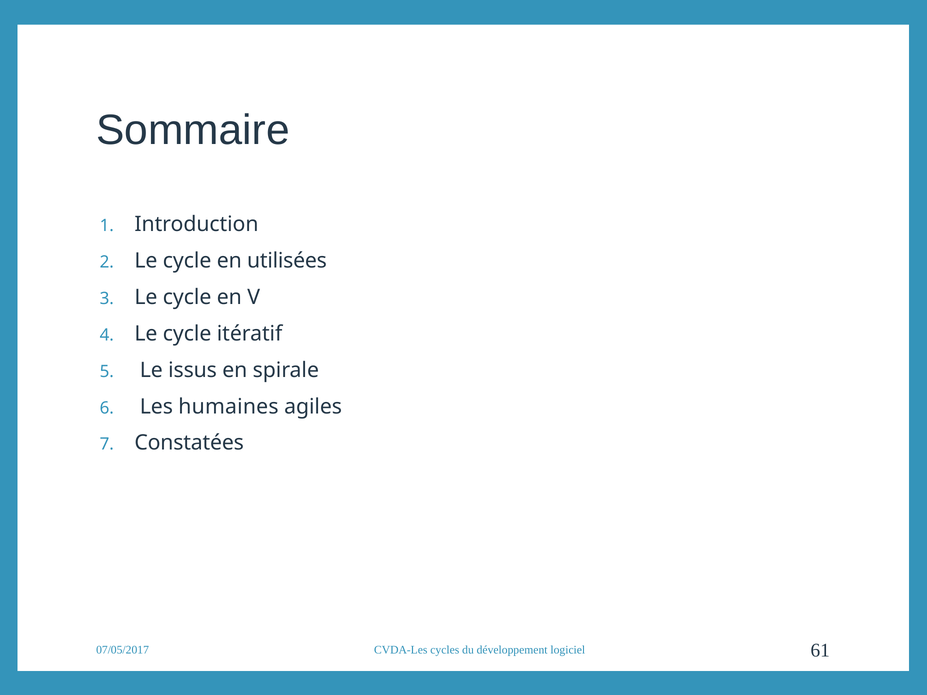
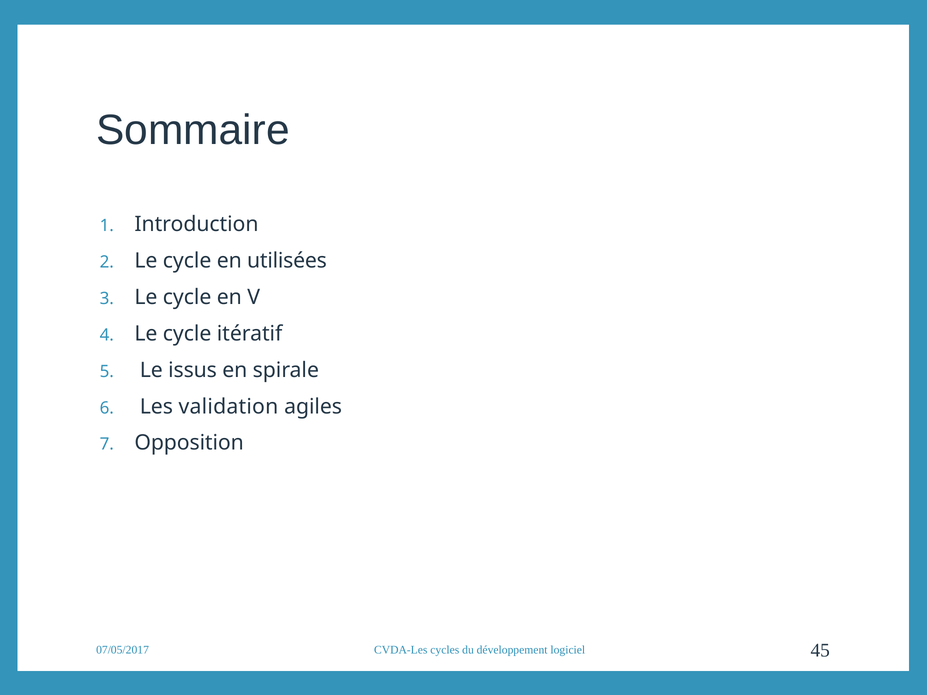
humaines: humaines -> validation
Constatées: Constatées -> Opposition
61: 61 -> 45
